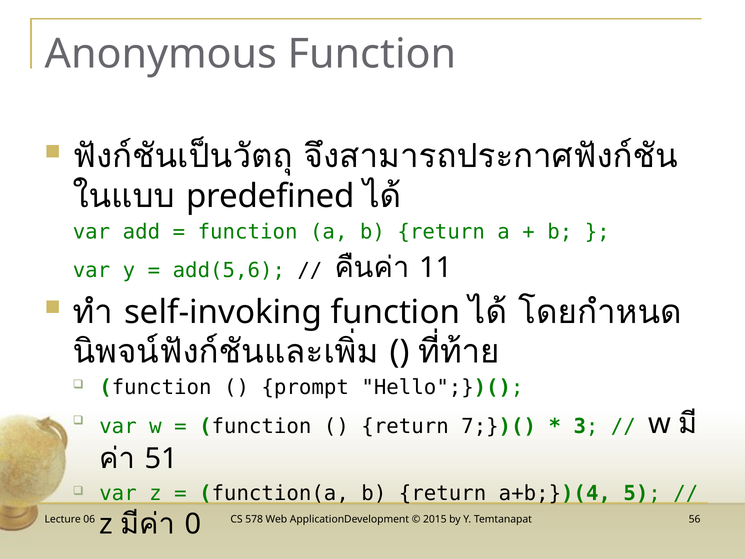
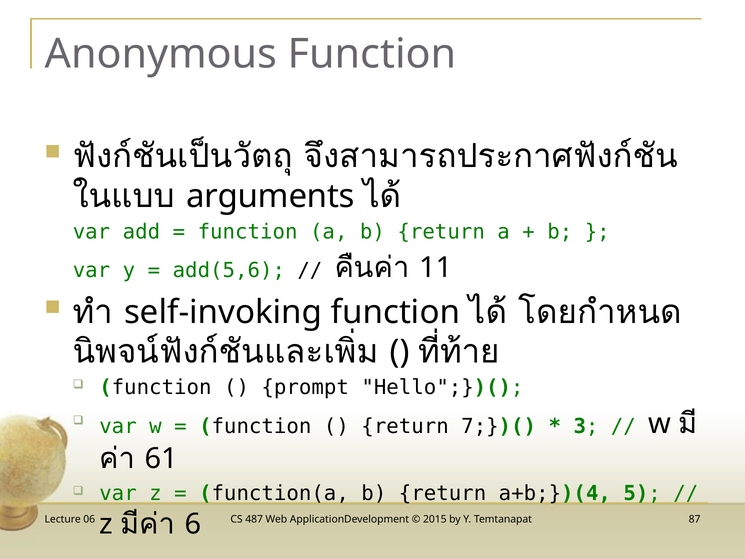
predefined: predefined -> arguments
51: 51 -> 61
0: 0 -> 6
578: 578 -> 487
56: 56 -> 87
